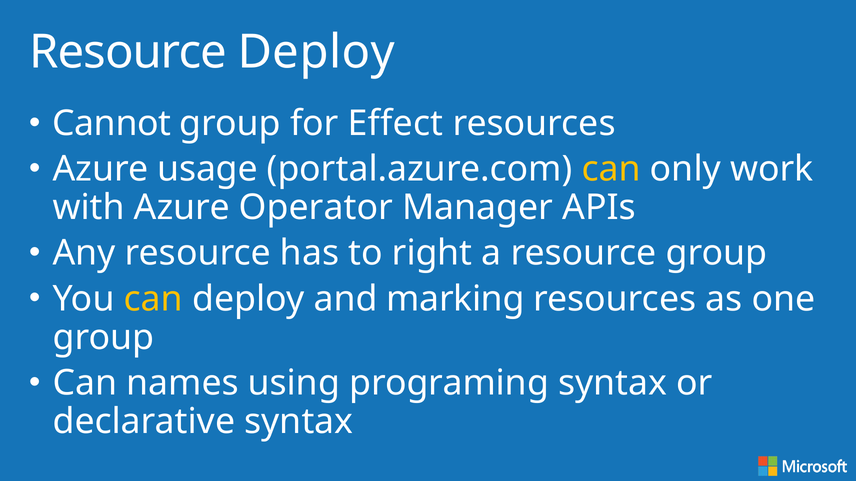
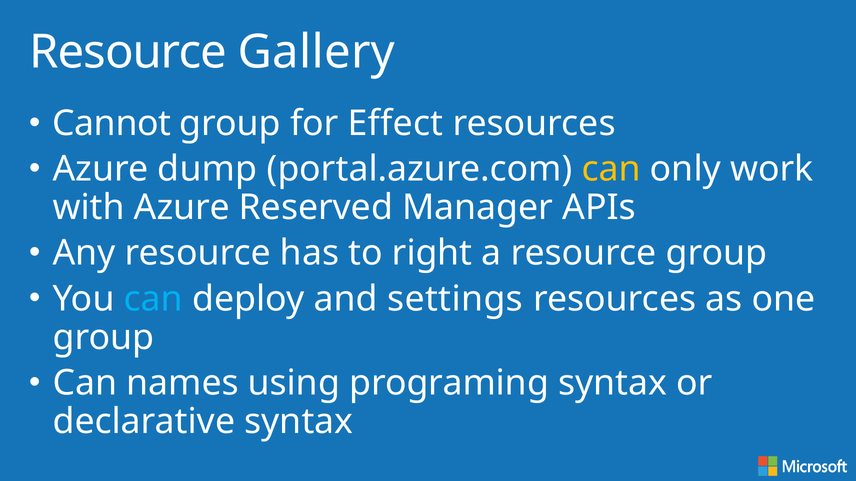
Resource Deploy: Deploy -> Gallery
usage: usage -> dump
Operator: Operator -> Reserved
can at (153, 299) colour: yellow -> light blue
marking: marking -> settings
